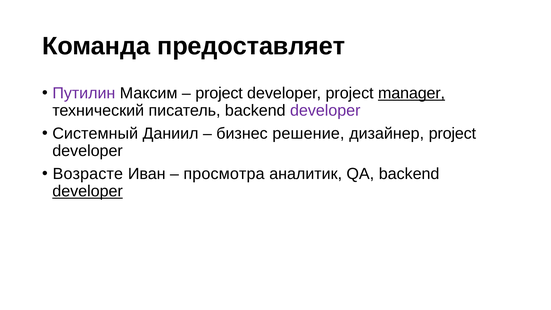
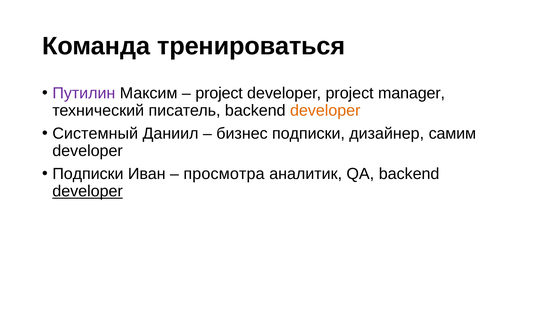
предоставляет: предоставляет -> тренироваться
manager underline: present -> none
developer at (325, 110) colour: purple -> orange
бизнес решение: решение -> подписки
дизайнер project: project -> самим
Возрасте at (88, 174): Возрасте -> Подписки
